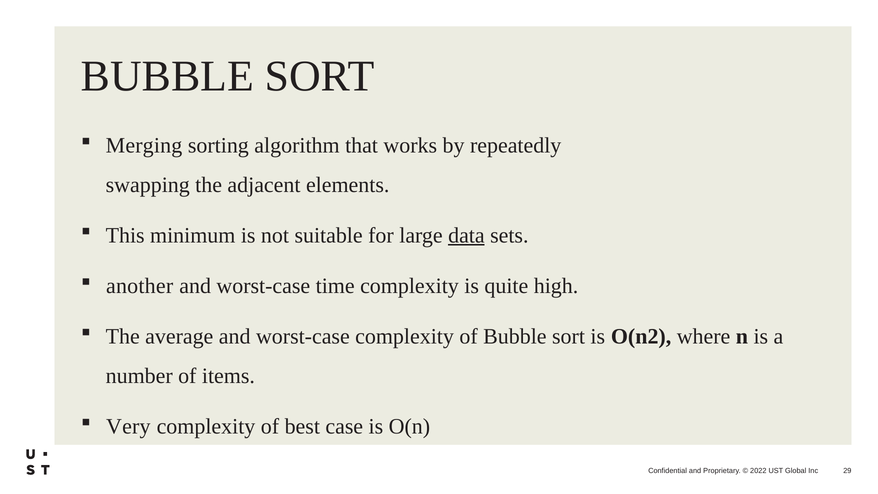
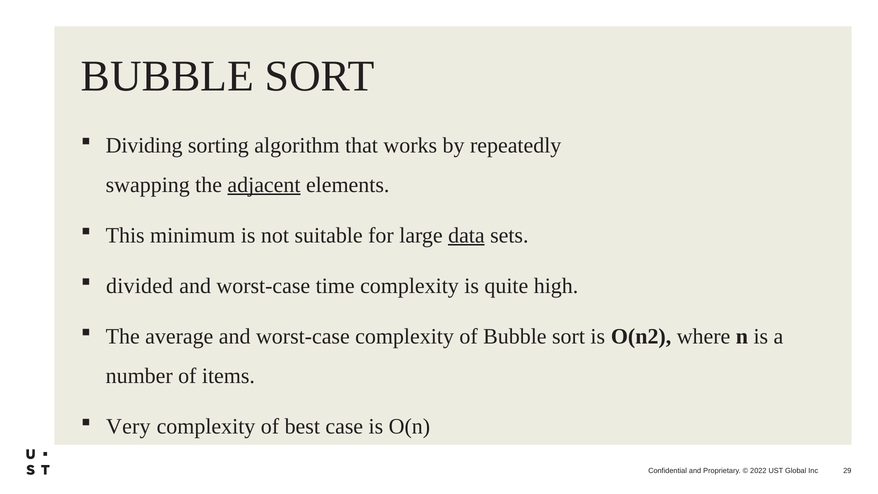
Merging: Merging -> Dividing
adjacent underline: none -> present
another: another -> divided
